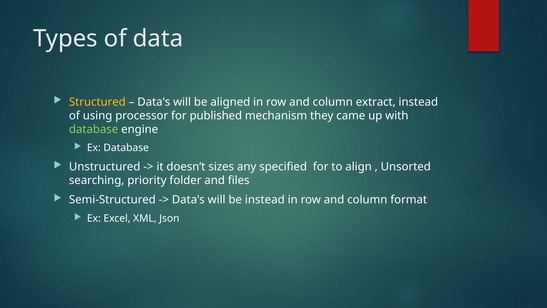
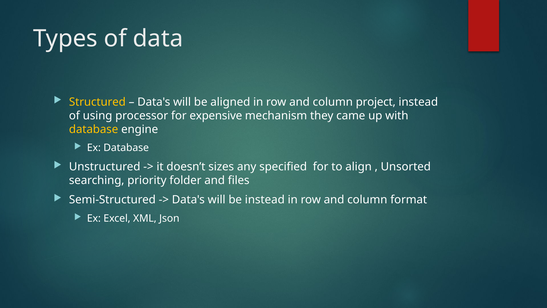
extract: extract -> project
published: published -> expensive
database at (94, 129) colour: light green -> yellow
